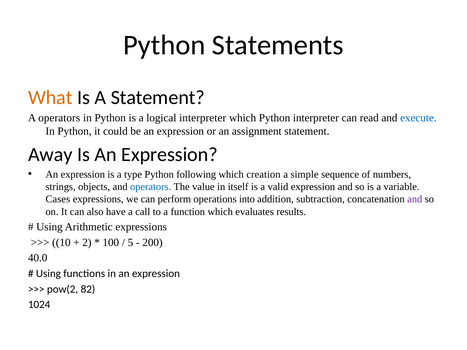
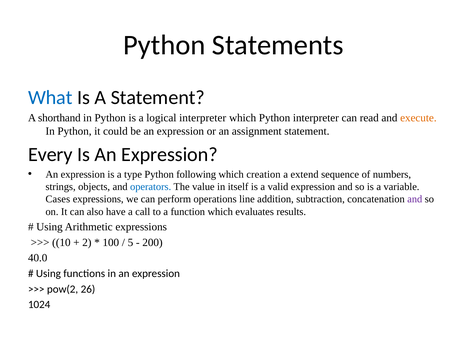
What colour: orange -> blue
A operators: operators -> shorthand
execute colour: blue -> orange
Away: Away -> Every
simple: simple -> extend
into: into -> line
82: 82 -> 26
